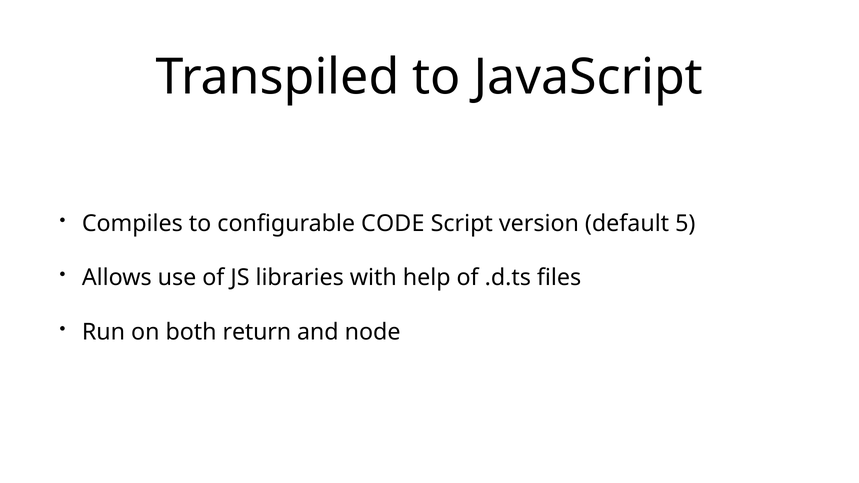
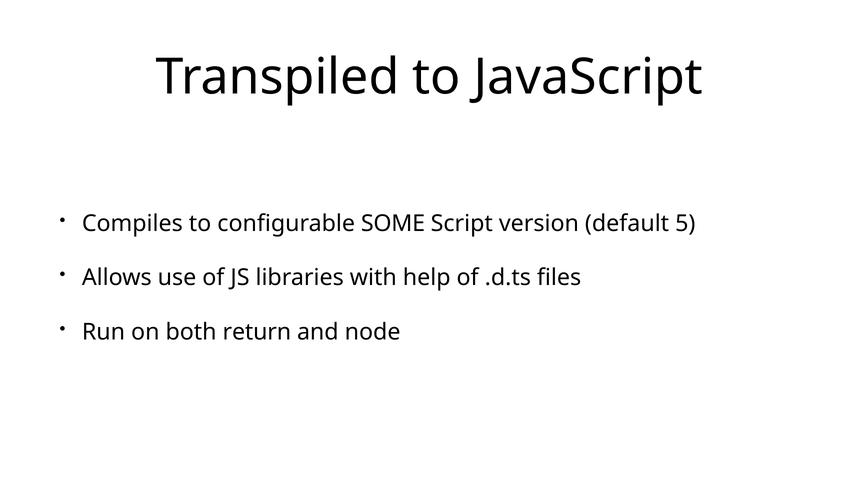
CODE: CODE -> SOME
